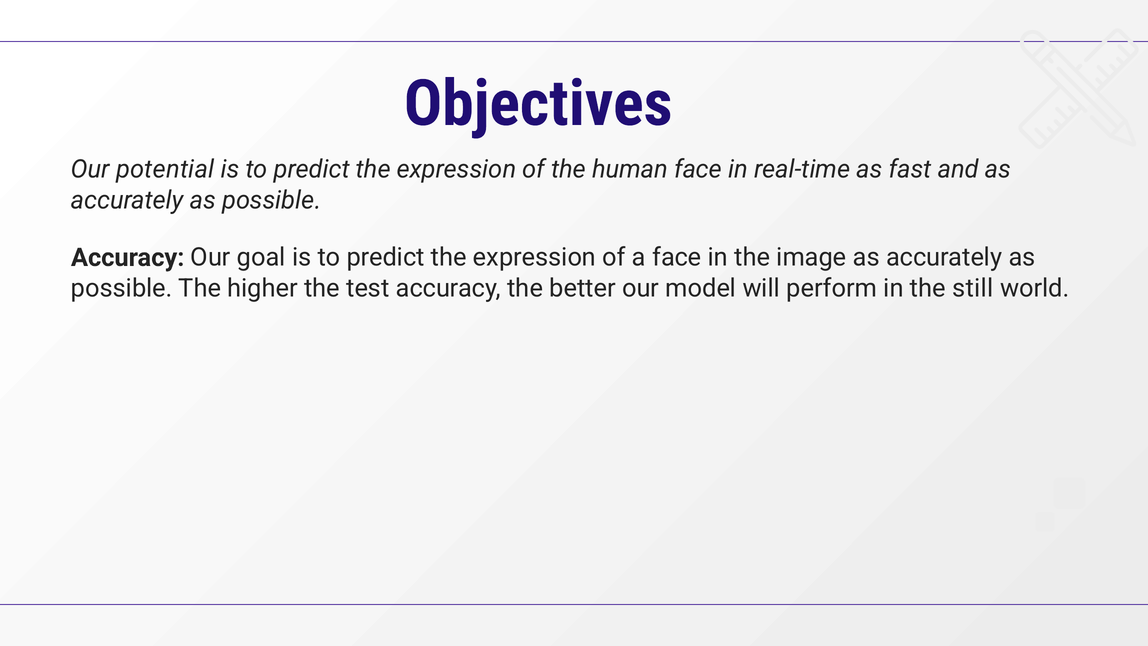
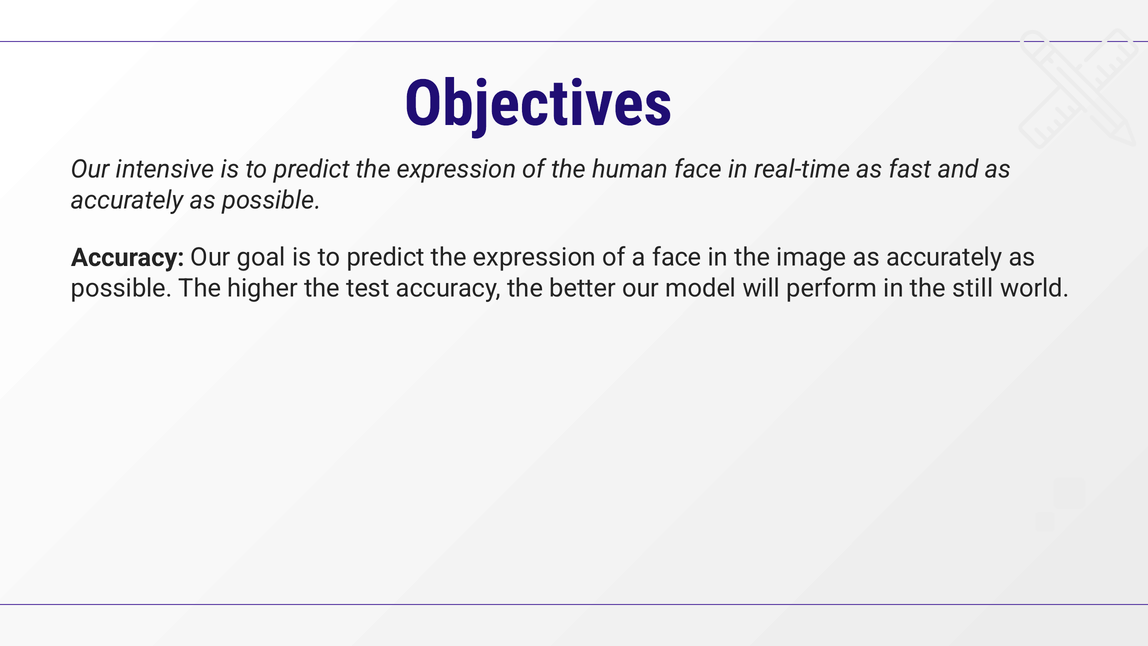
potential: potential -> intensive
